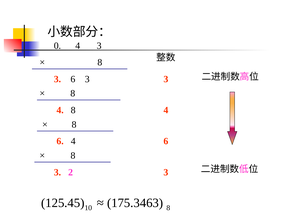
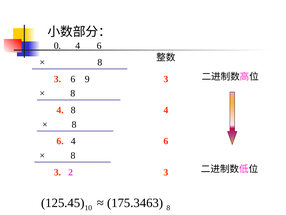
0 4 3: 3 -> 6
3 at (87, 79): 3 -> 9
